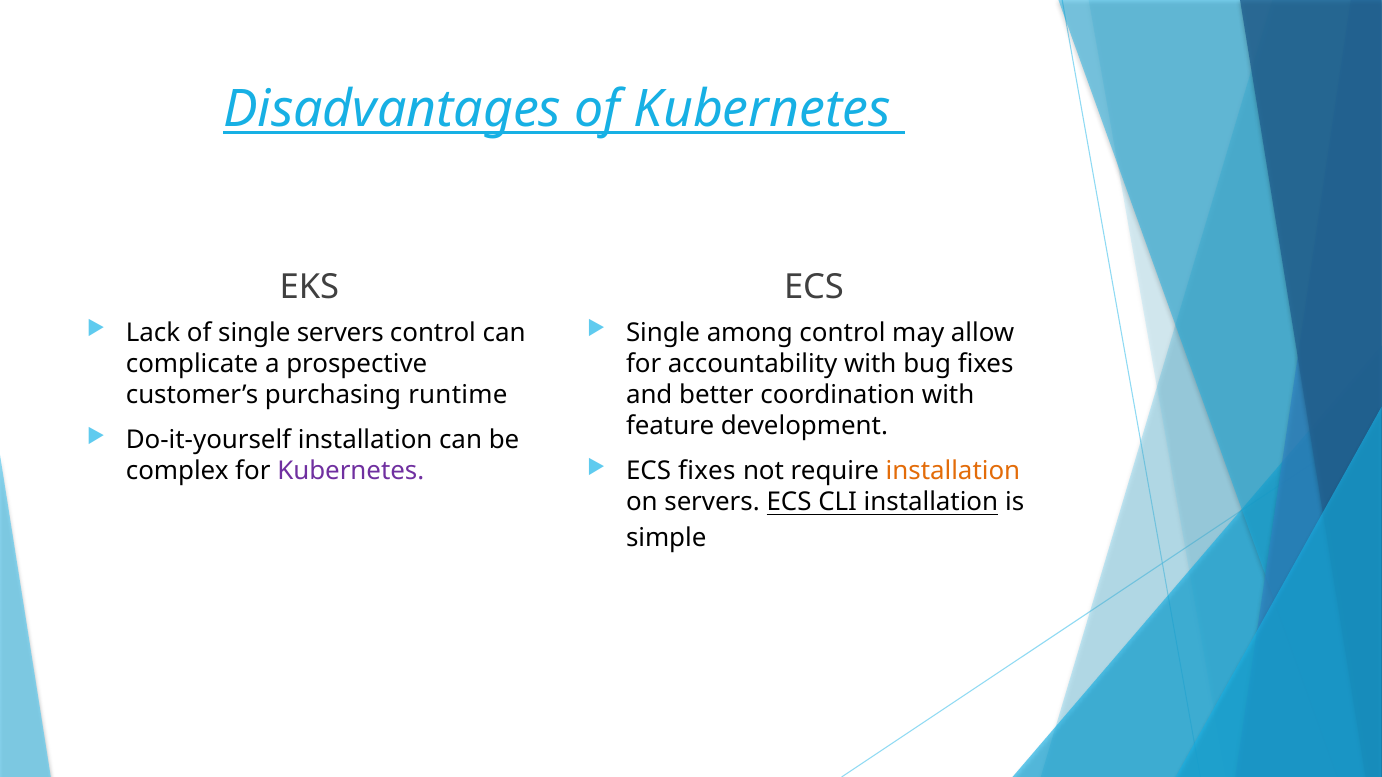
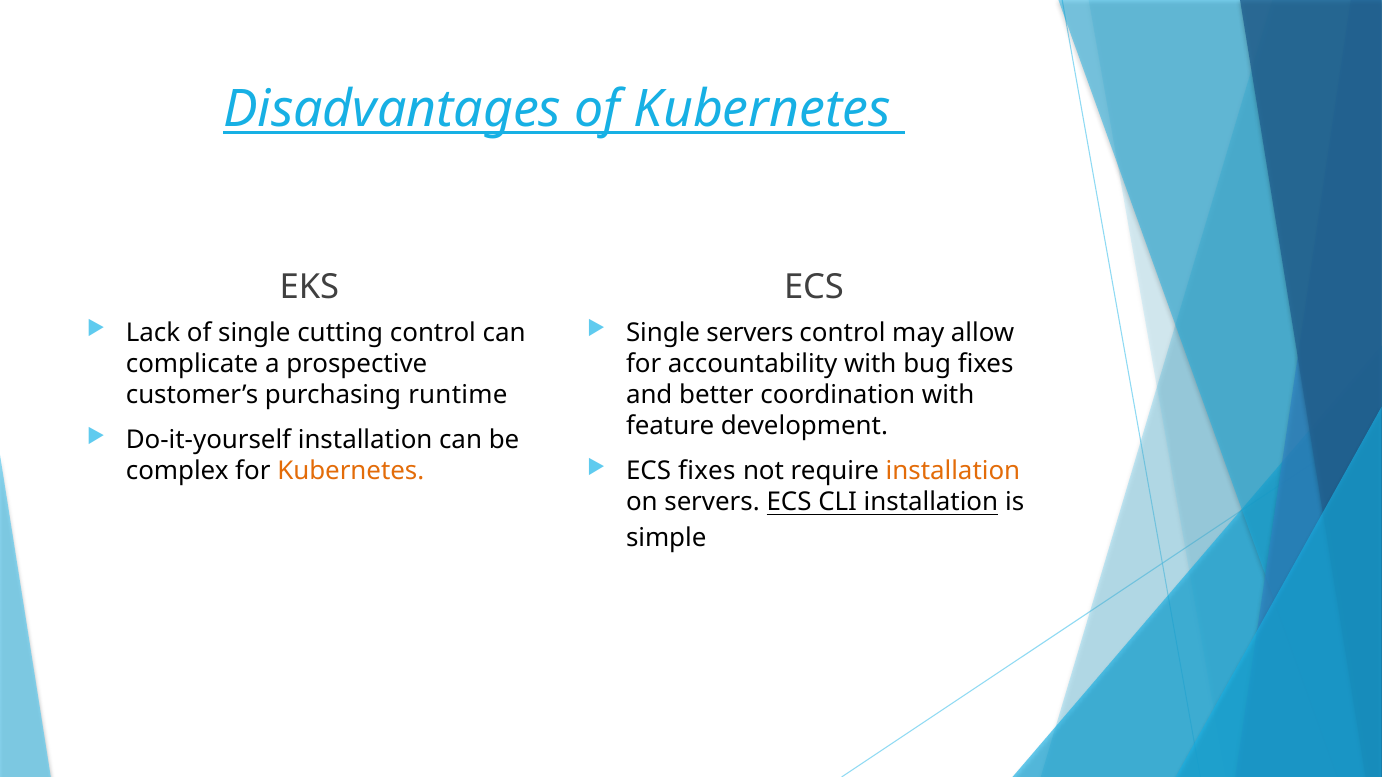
single servers: servers -> cutting
Single among: among -> servers
Kubernetes at (351, 472) colour: purple -> orange
